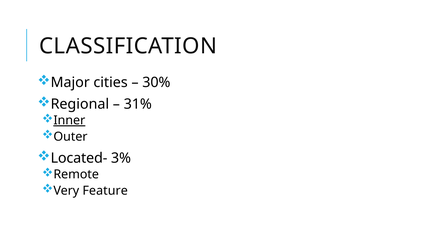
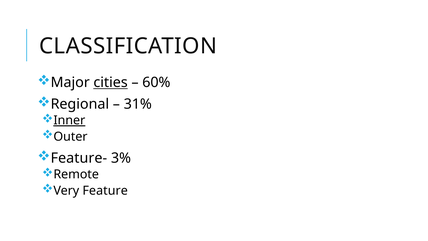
cities underline: none -> present
30%: 30% -> 60%
Located-: Located- -> Feature-
